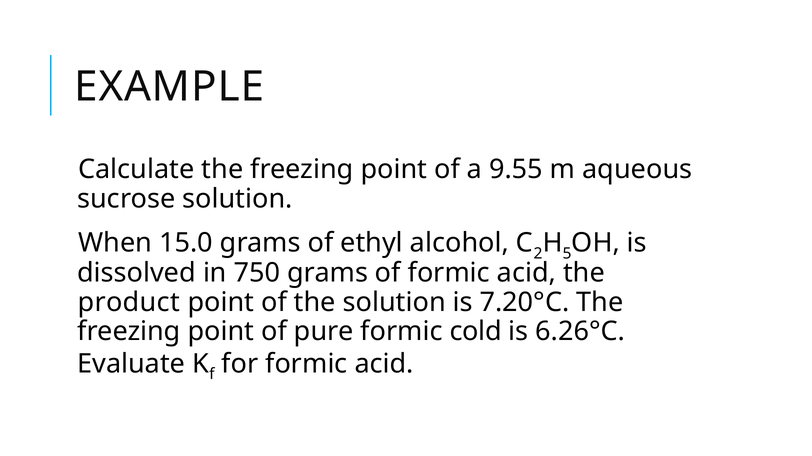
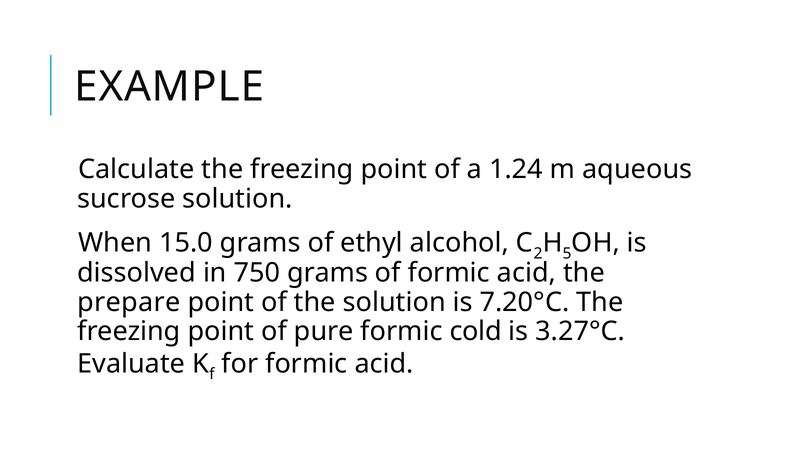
9.55: 9.55 -> 1.24
product: product -> prepare
6.26°C: 6.26°C -> 3.27°C
